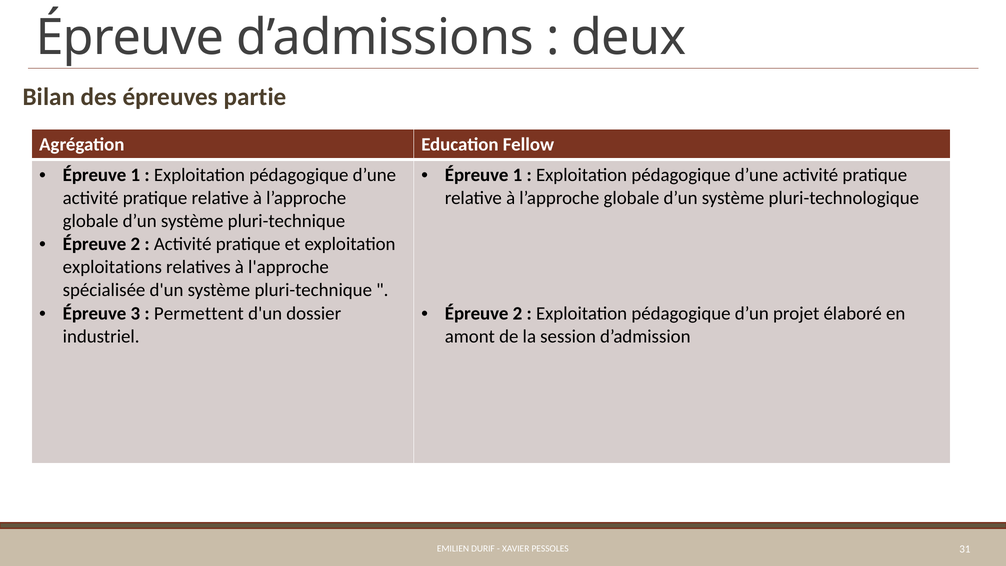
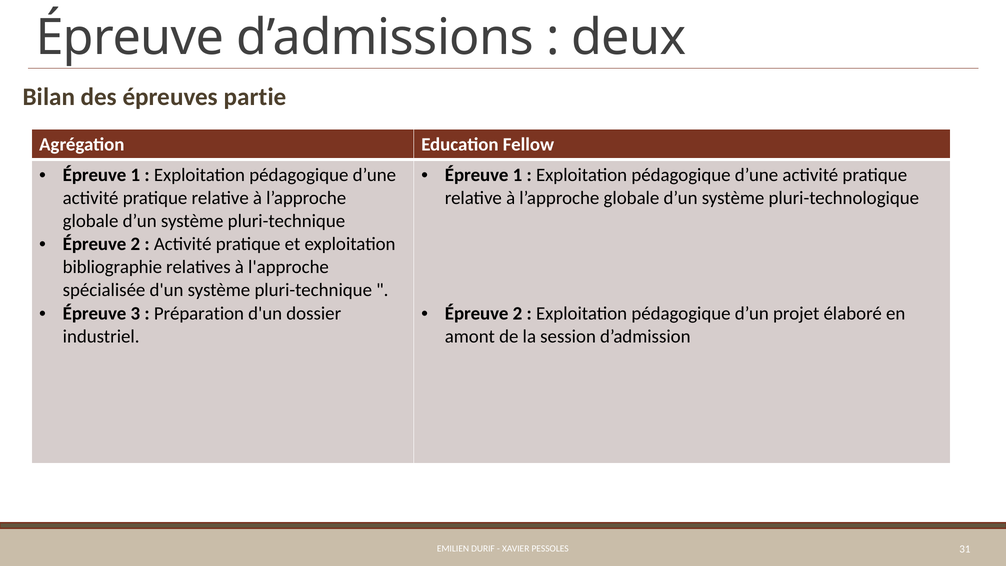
exploitations: exploitations -> bibliographie
Permettent: Permettent -> Préparation
